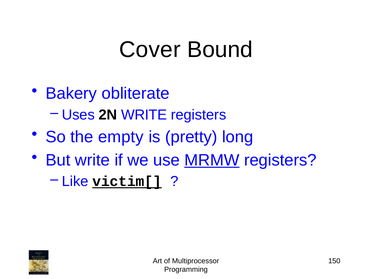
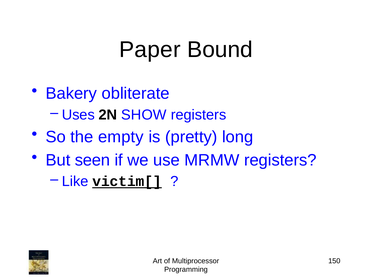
Cover: Cover -> Paper
2N WRITE: WRITE -> SHOW
But write: write -> seen
MRMW underline: present -> none
